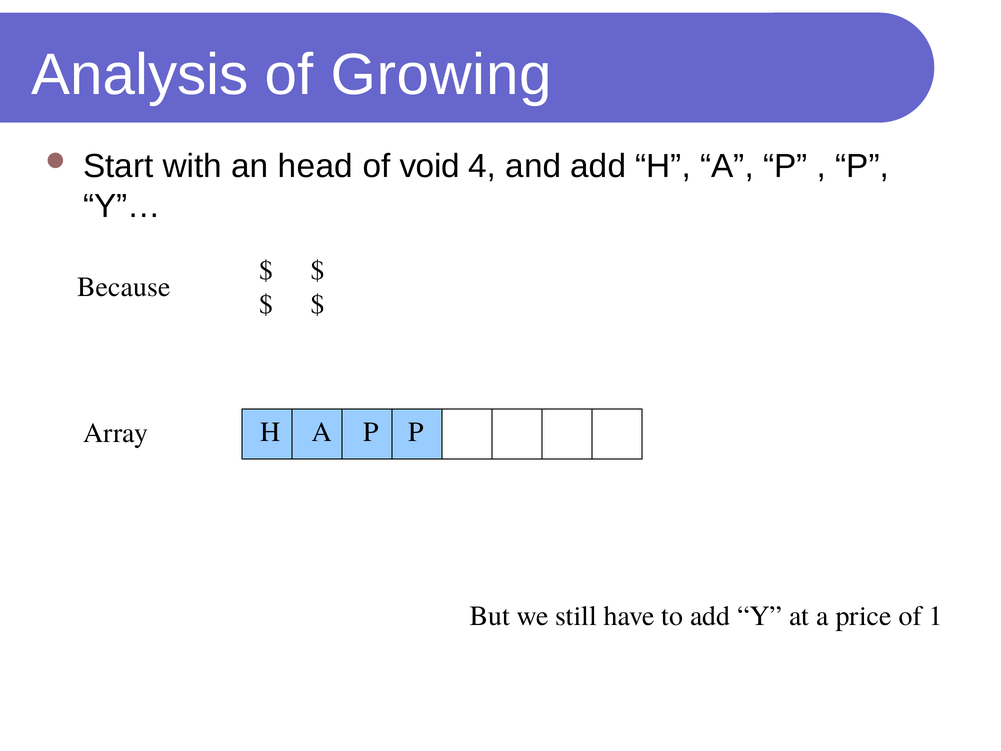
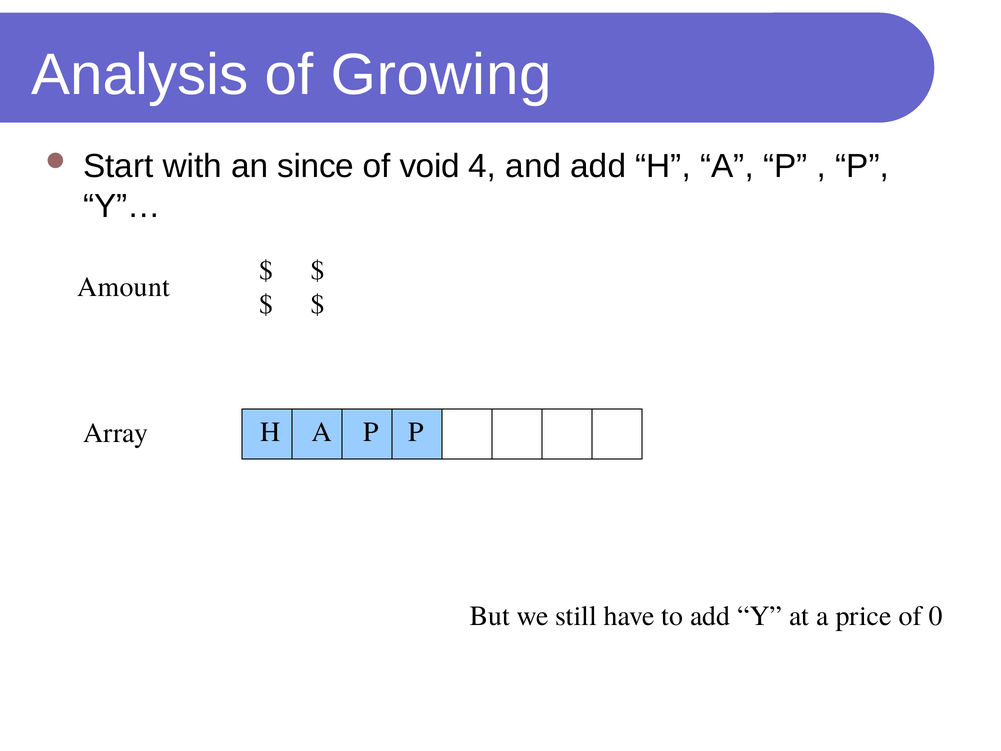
head: head -> since
Because: Because -> Amount
1: 1 -> 0
